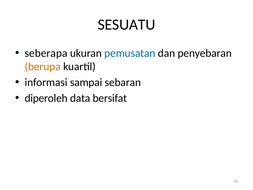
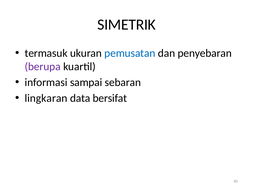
SESUATU: SESUATU -> SIMETRIK
seberapa: seberapa -> termasuk
berupa colour: orange -> purple
diperoleh: diperoleh -> lingkaran
